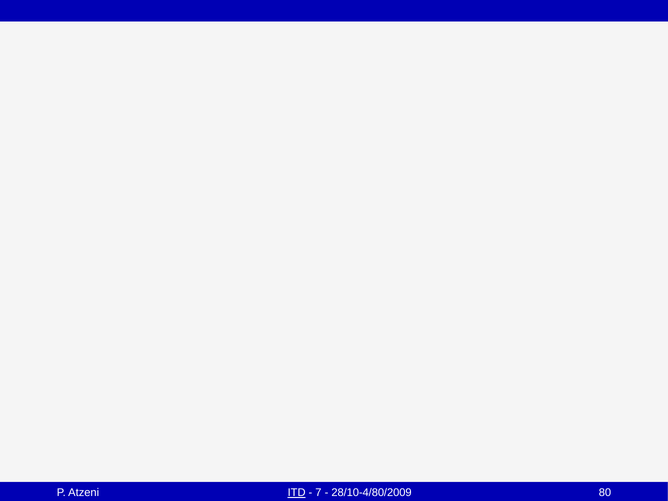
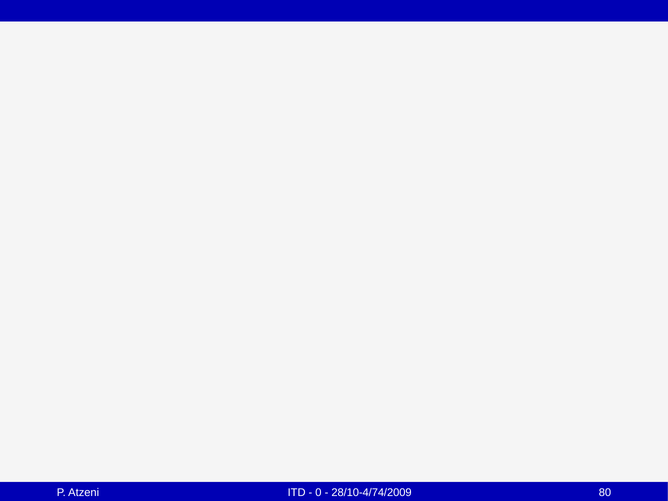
ITD underline: present -> none
7: 7 -> 0
28/10-4/80/2009: 28/10-4/80/2009 -> 28/10-4/74/2009
